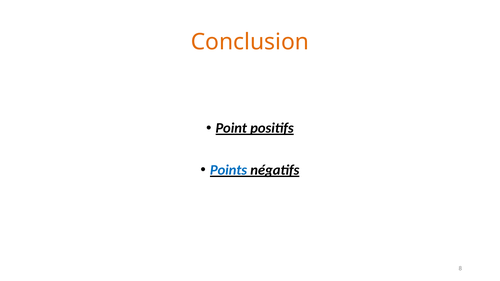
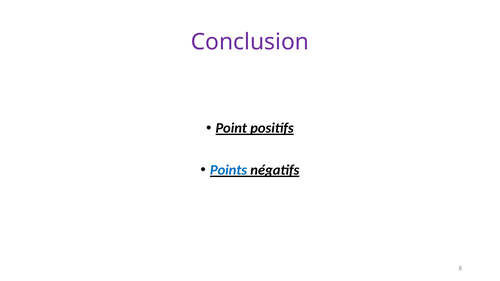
Conclusion colour: orange -> purple
